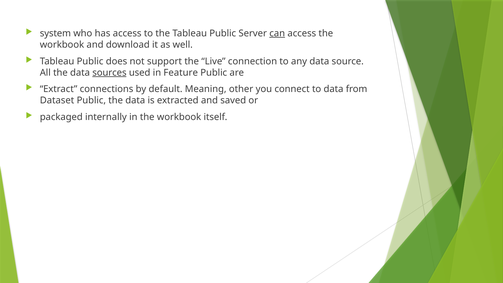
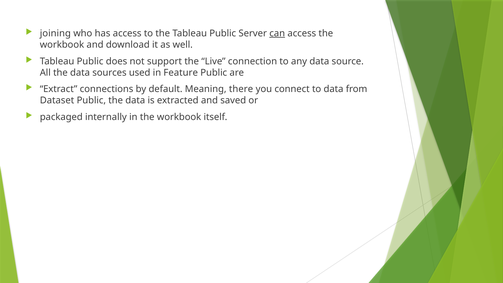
system: system -> joining
sources underline: present -> none
other: other -> there
